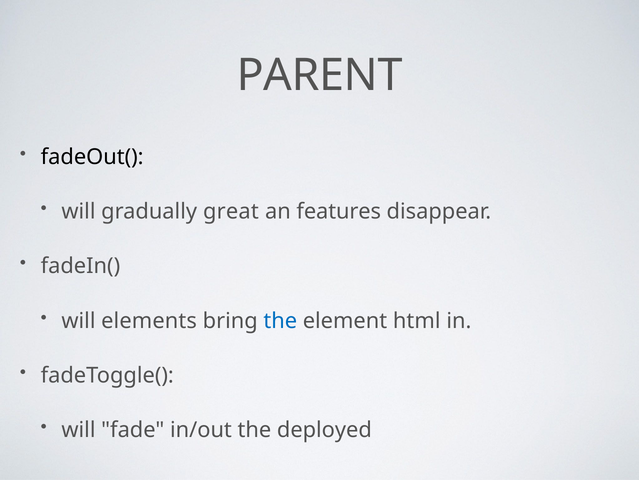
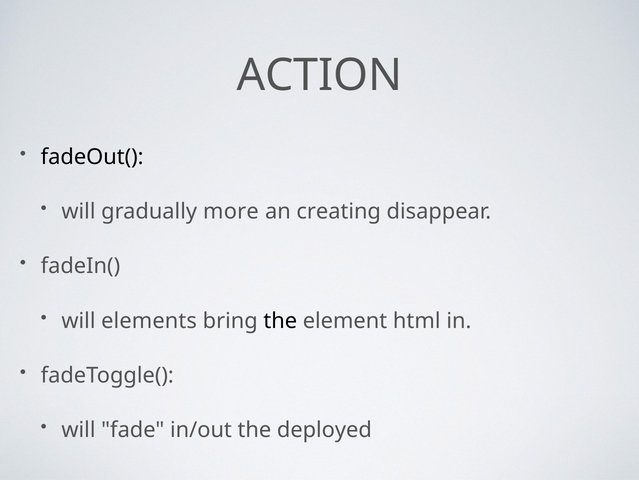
PARENT: PARENT -> ACTION
great: great -> more
features: features -> creating
the at (280, 320) colour: blue -> black
